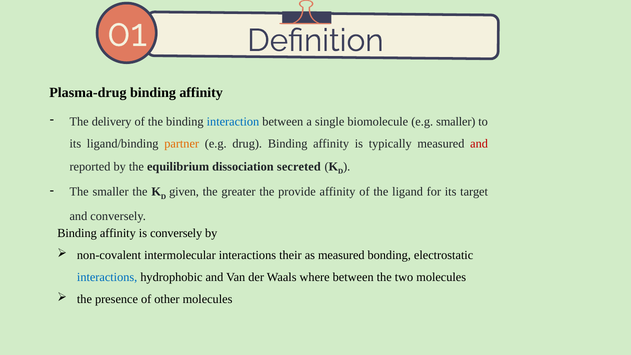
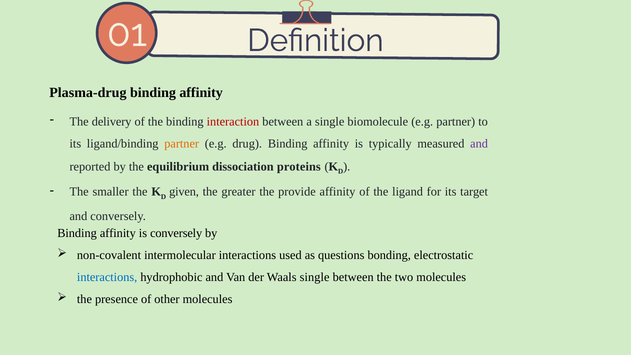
interaction colour: blue -> red
e.g smaller: smaller -> partner
and at (479, 144) colour: red -> purple
secreted: secreted -> proteins
their: their -> used
as measured: measured -> questions
Waals where: where -> single
